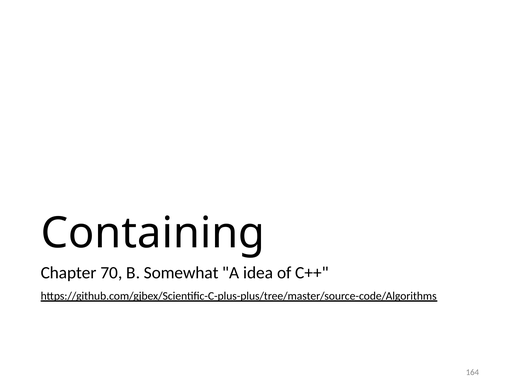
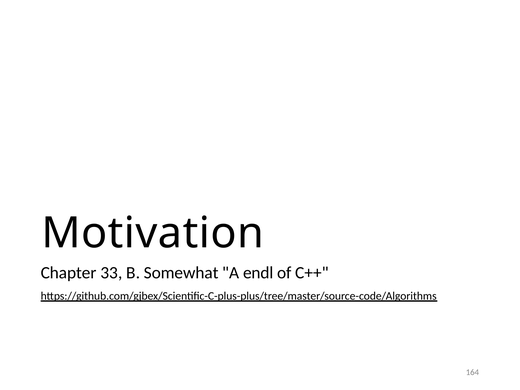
Containing: Containing -> Motivation
70: 70 -> 33
idea: idea -> endl
